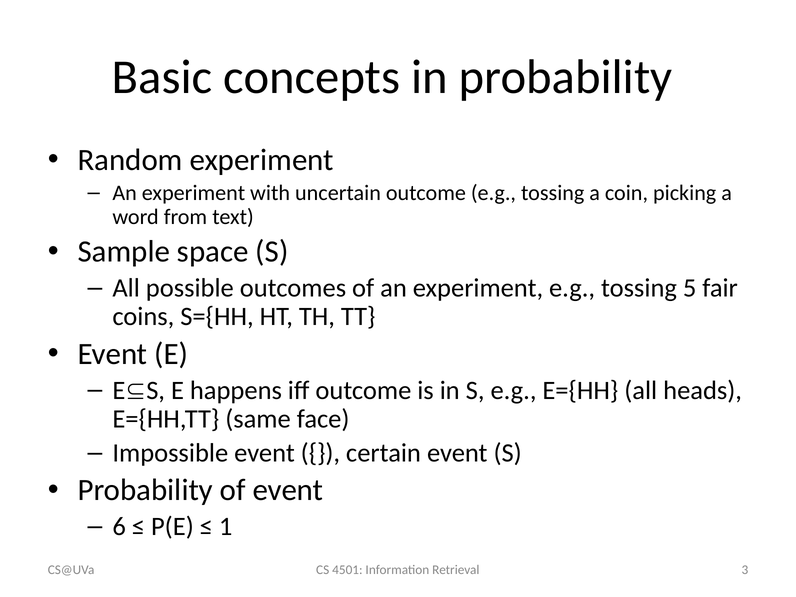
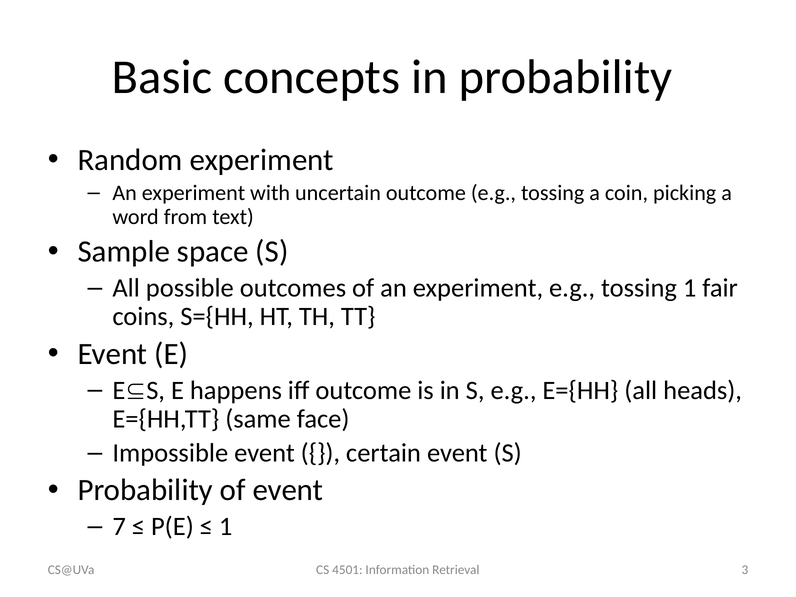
tossing 5: 5 -> 1
6: 6 -> 7
